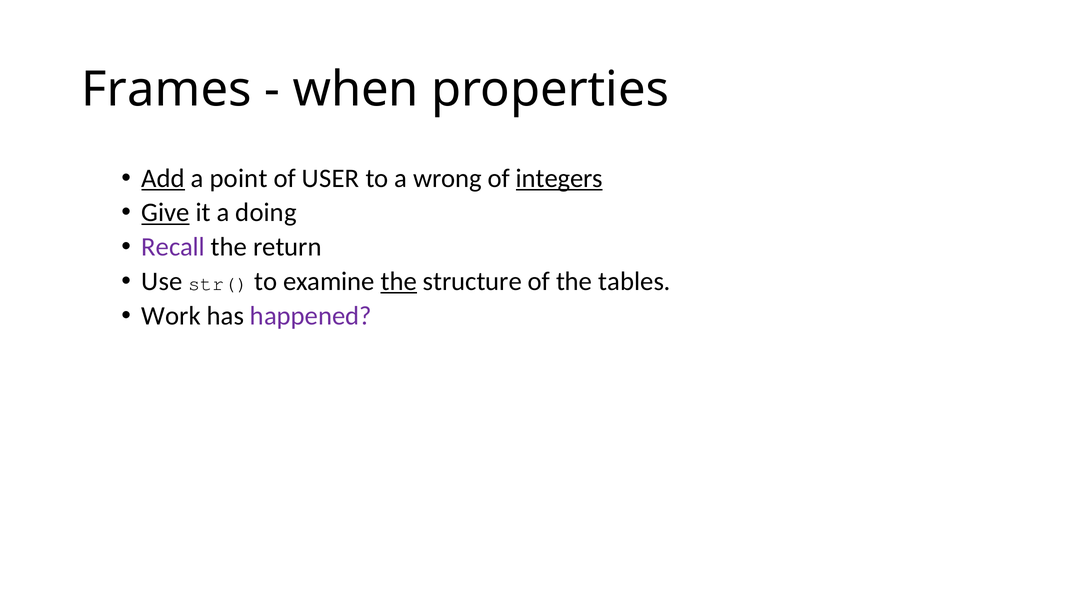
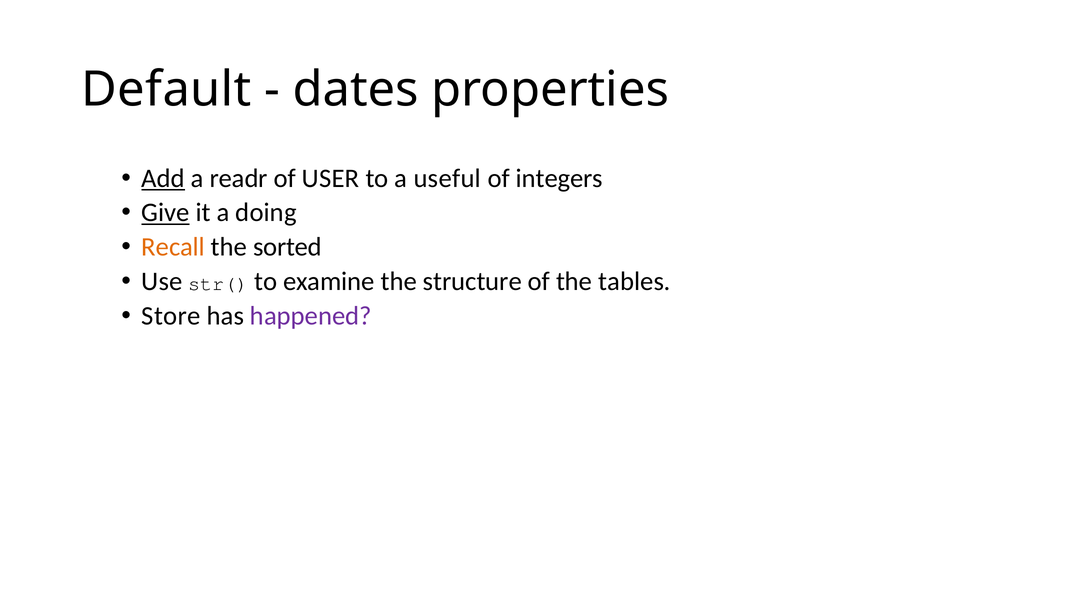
Frames: Frames -> Default
when: when -> dates
point: point -> readr
wrong: wrong -> useful
integers underline: present -> none
Recall colour: purple -> orange
return: return -> sorted
the at (399, 281) underline: present -> none
Work: Work -> Store
